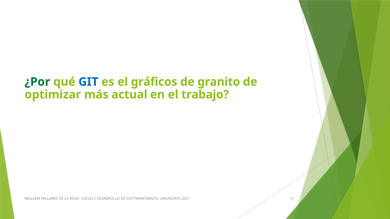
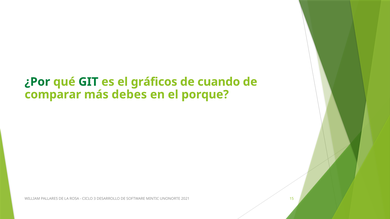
GIT colour: blue -> green
granito: granito -> cuando
optimizar: optimizar -> comparar
actual: actual -> debes
trabajo: trabajo -> porque
